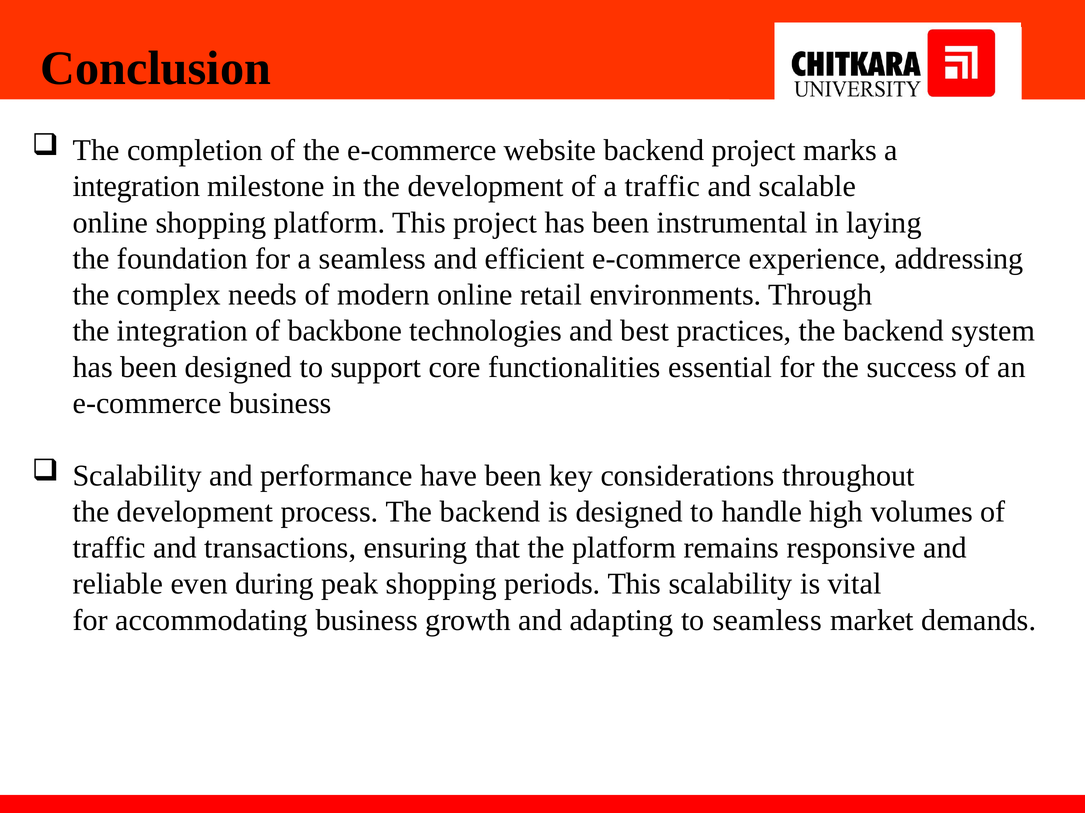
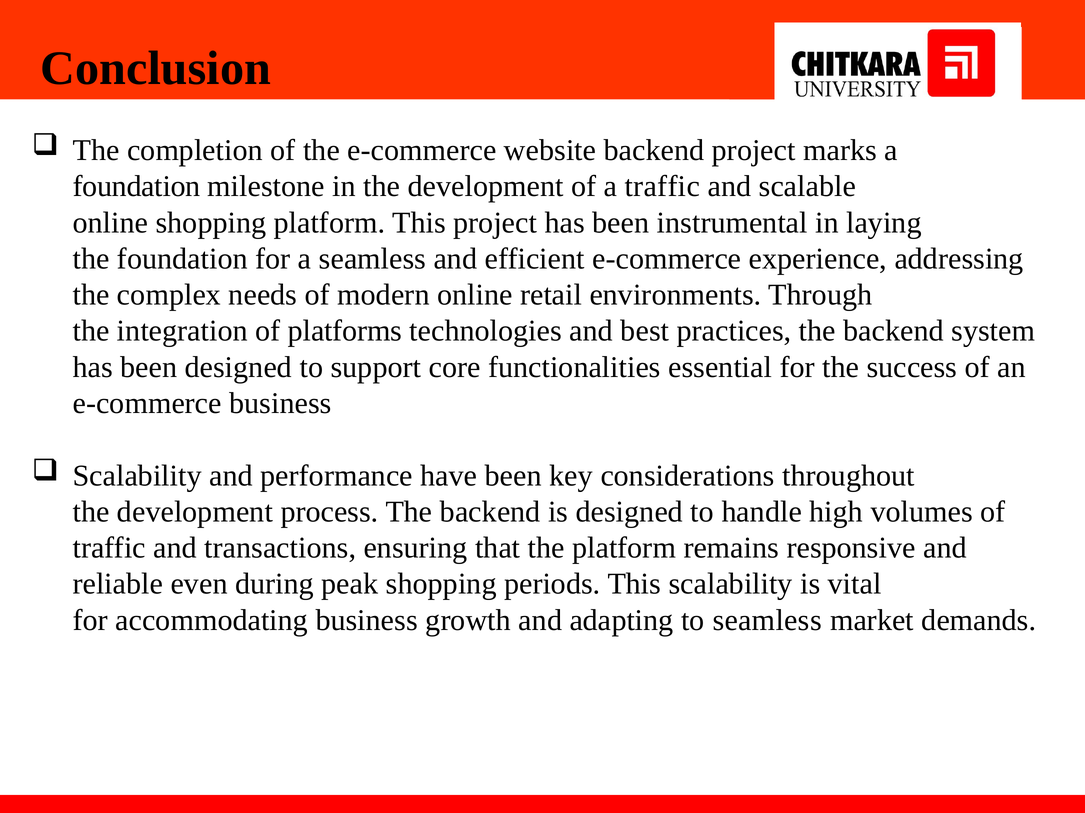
integration at (136, 187): integration -> foundation
backbone: backbone -> platforms
